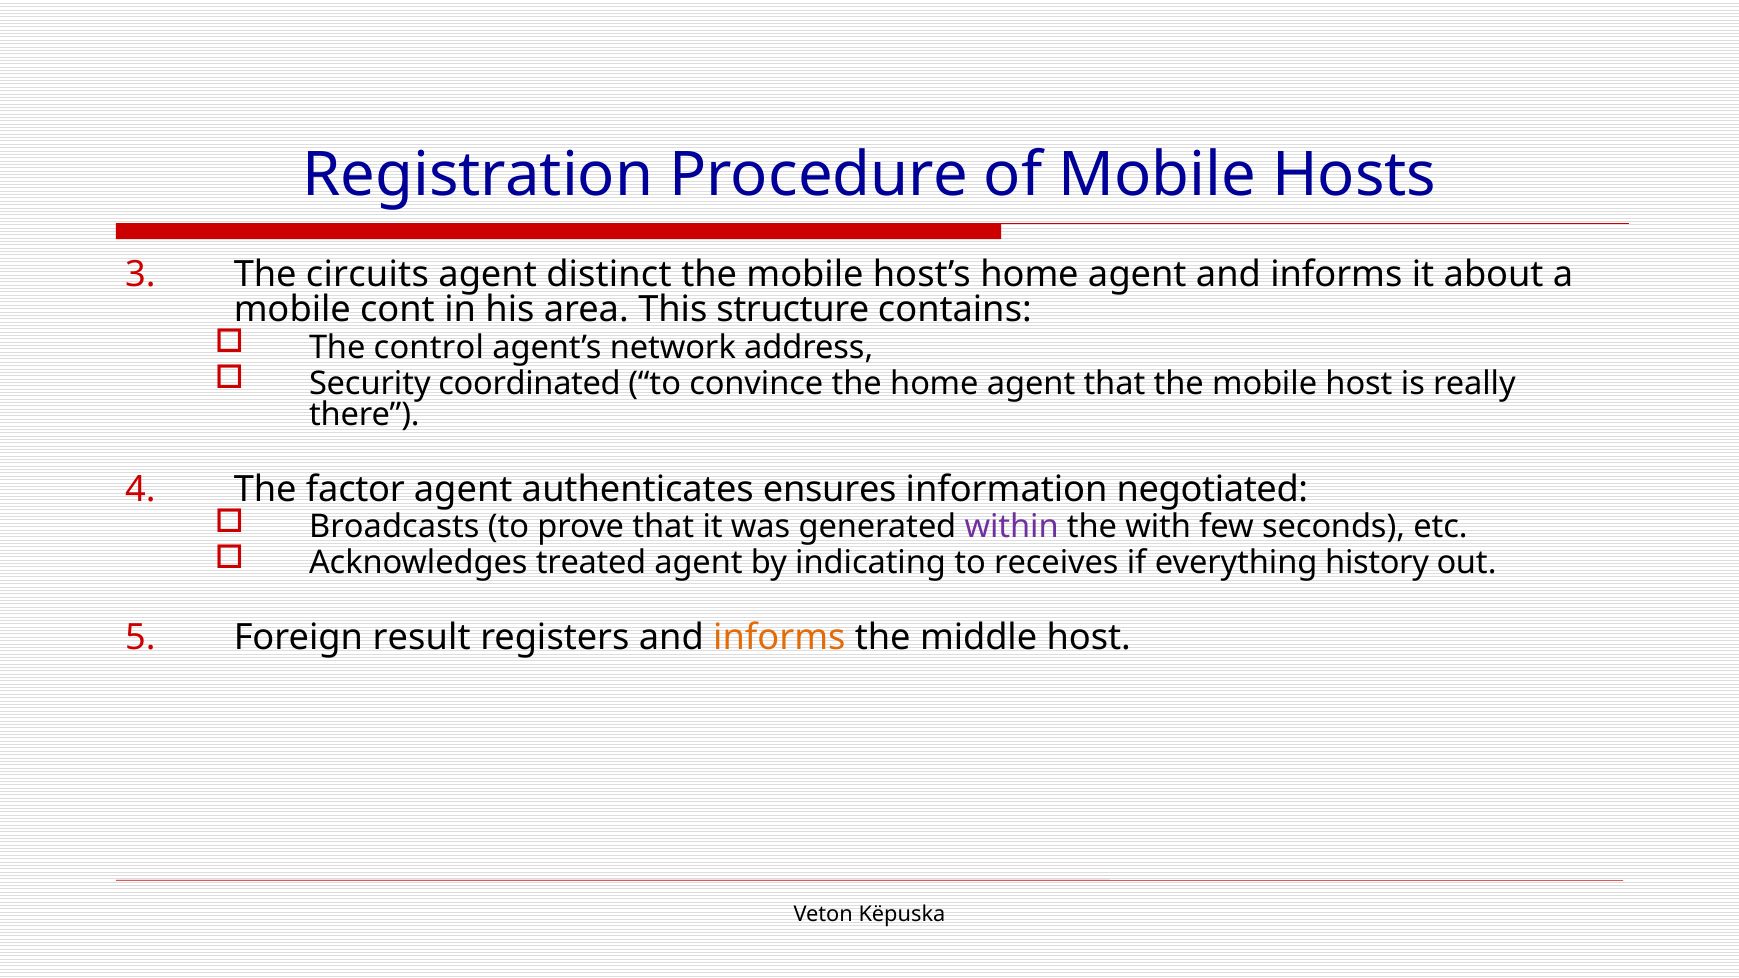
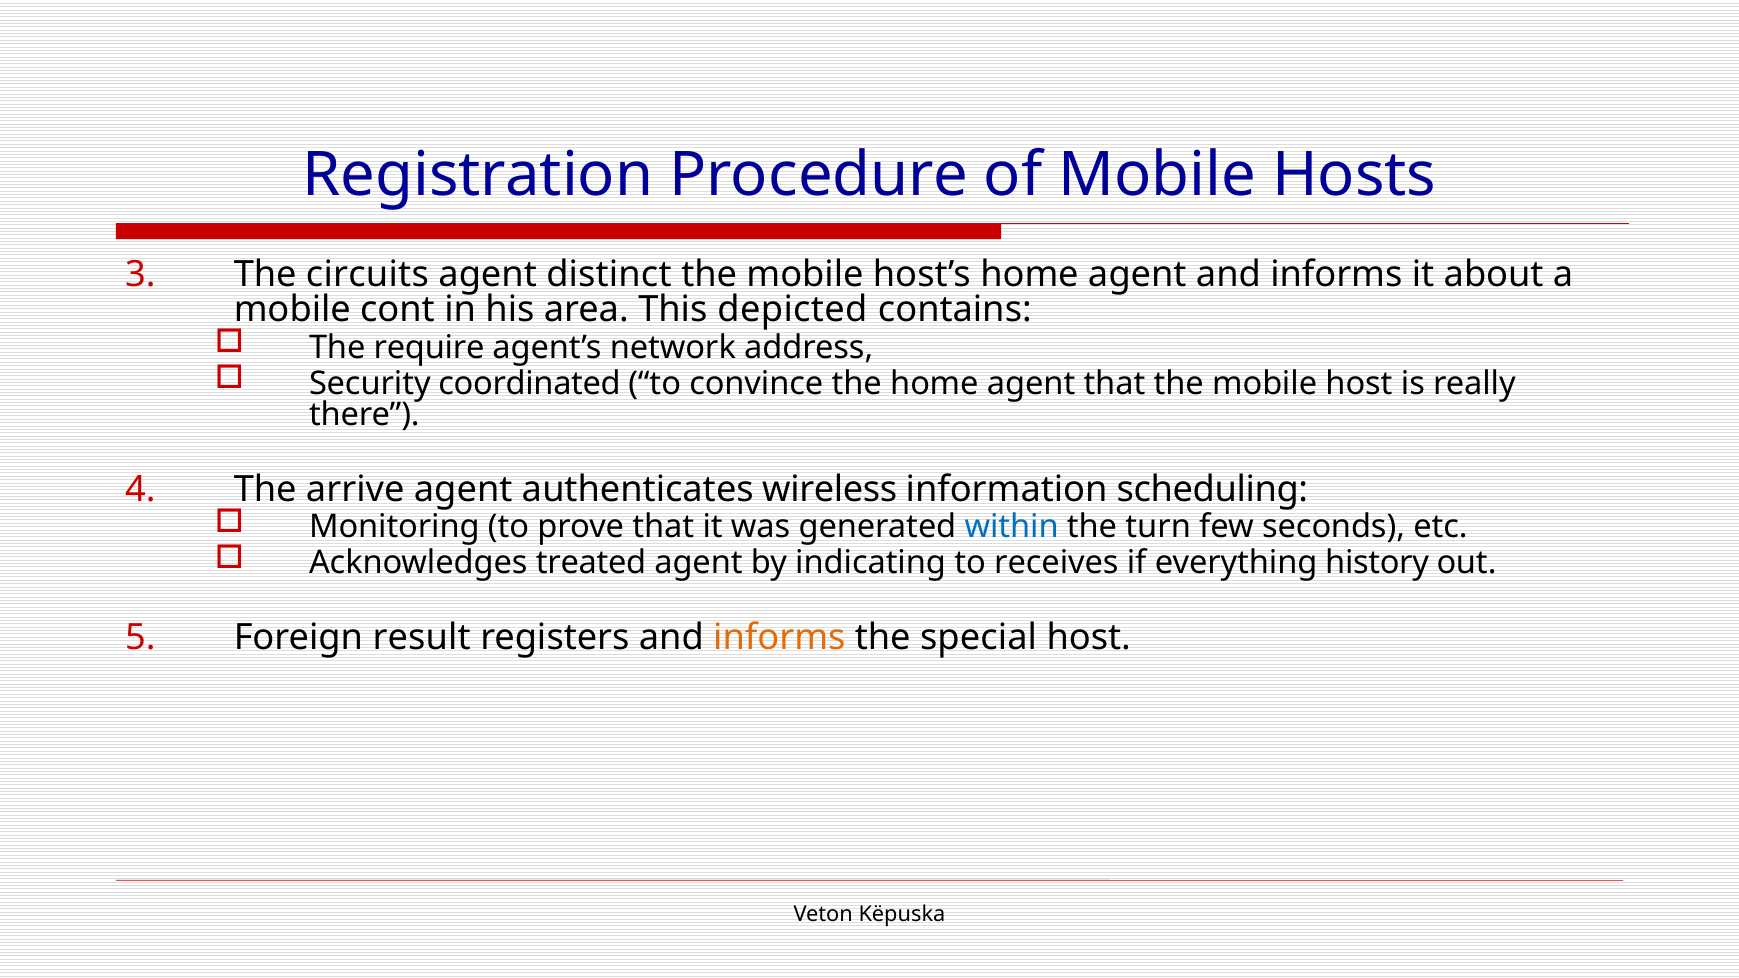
structure: structure -> depicted
control: control -> require
factor: factor -> arrive
ensures: ensures -> wireless
negotiated: negotiated -> scheduling
Broadcasts: Broadcasts -> Monitoring
within colour: purple -> blue
with: with -> turn
middle: middle -> special
